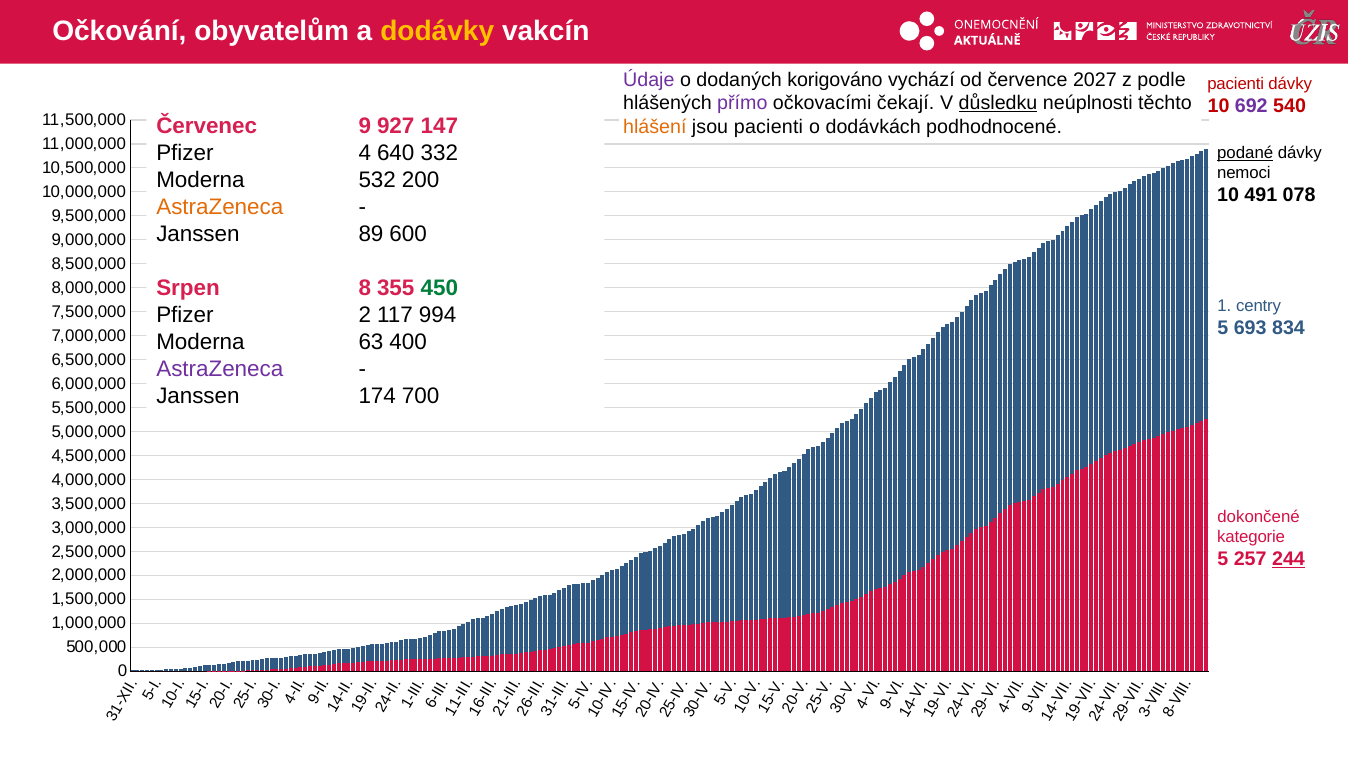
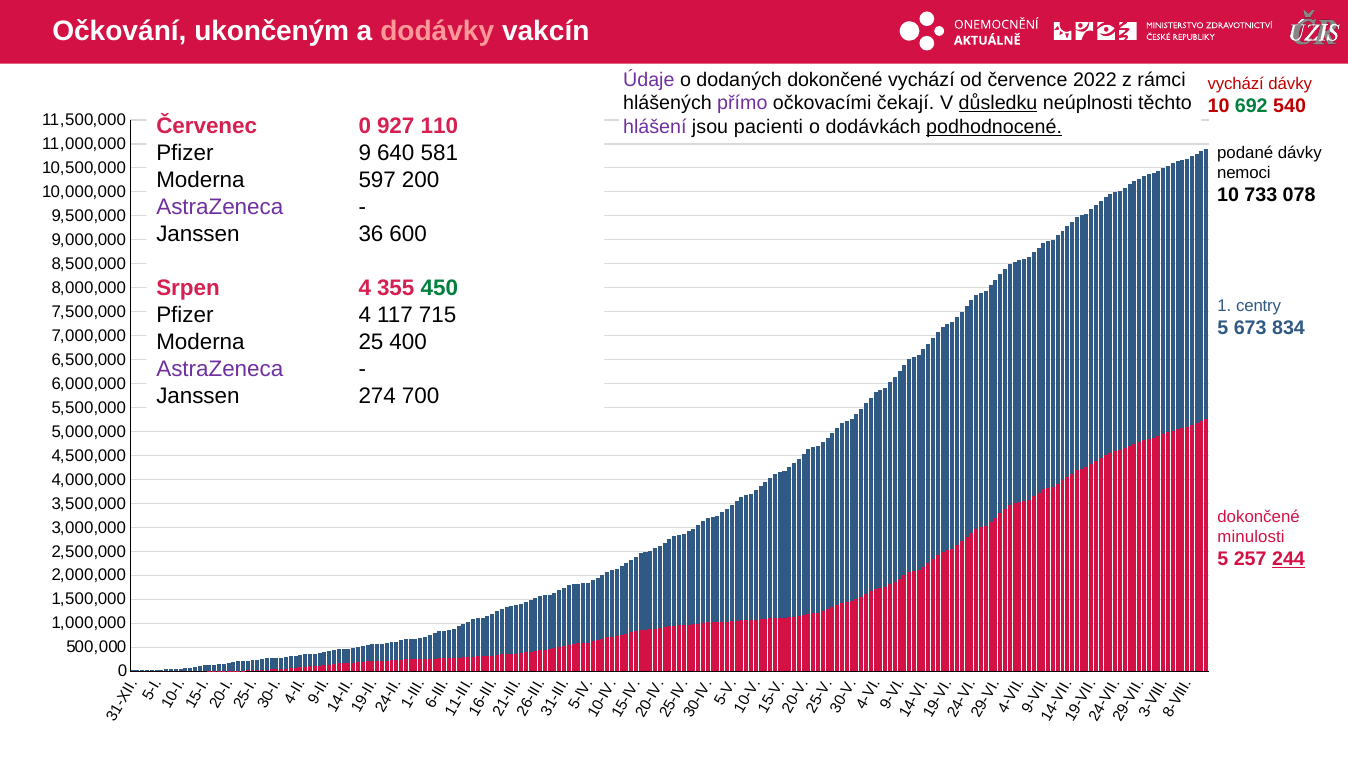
obyvatelům: obyvatelům -> ukončeným
dodávky colour: yellow -> pink
dodaných korigováno: korigováno -> dokončené
2027: 2027 -> 2022
podle: podle -> rámci
pacienti at (1236, 84): pacienti -> vychází
692 colour: purple -> green
Červenec 9: 9 -> 0
147: 147 -> 110
hlášení colour: orange -> purple
podhodnocené underline: none -> present
Pfizer 4: 4 -> 9
332: 332 -> 581
podané underline: present -> none
532: 532 -> 597
491: 491 -> 733
AstraZeneca at (220, 207) colour: orange -> purple
89: 89 -> 36
Srpen 8: 8 -> 4
Pfizer 2: 2 -> 4
994: 994 -> 715
693: 693 -> 673
63: 63 -> 25
174: 174 -> 274
kategorie: kategorie -> minulosti
